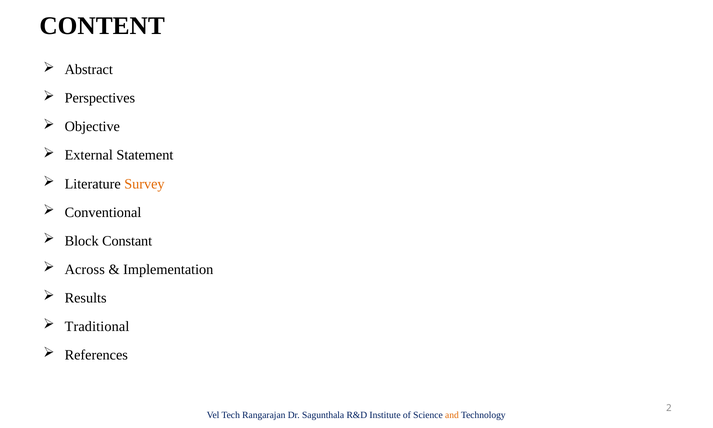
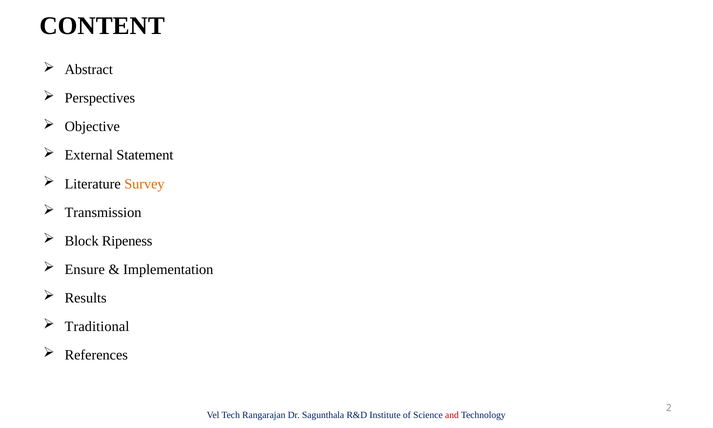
Conventional: Conventional -> Transmission
Constant: Constant -> Ripeness
Across: Across -> Ensure
and colour: orange -> red
